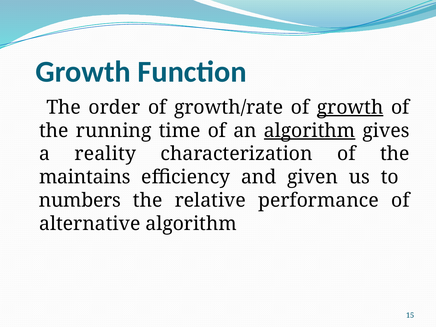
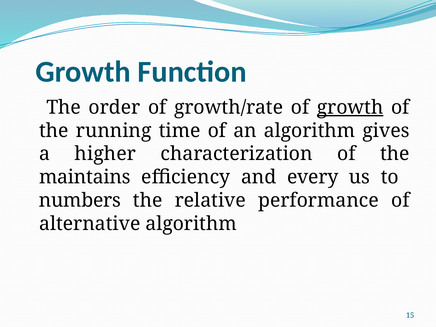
algorithm at (310, 131) underline: present -> none
reality: reality -> higher
given: given -> every
